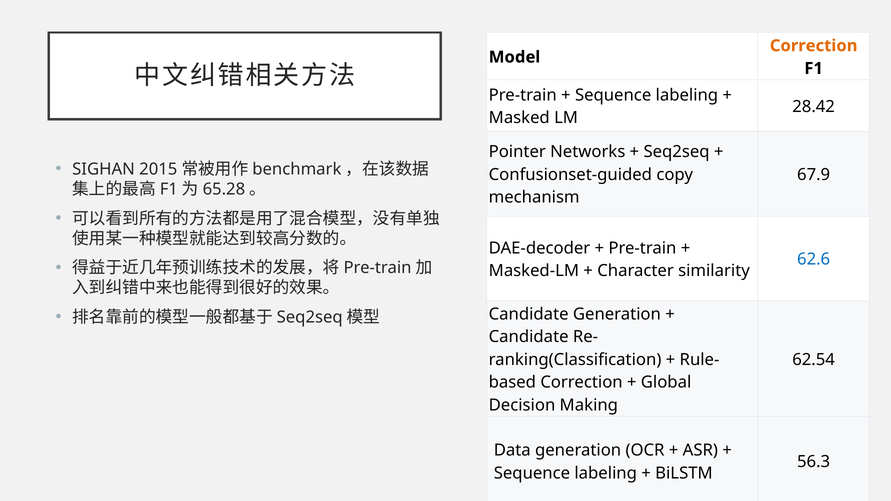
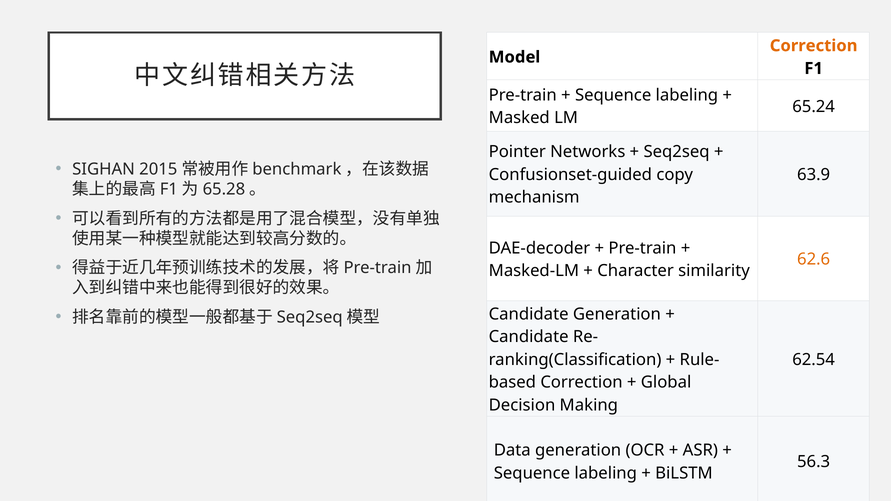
28.42: 28.42 -> 65.24
67.9: 67.9 -> 63.9
62.6 colour: blue -> orange
